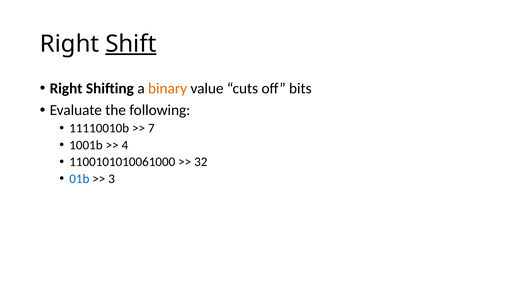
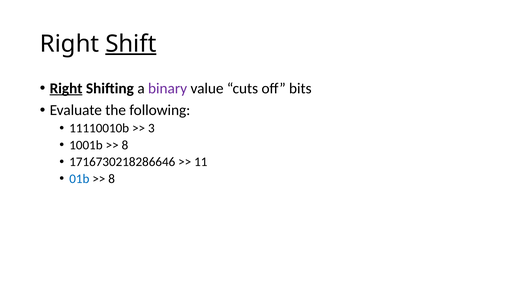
Right at (66, 88) underline: none -> present
binary colour: orange -> purple
7: 7 -> 3
4 at (125, 145): 4 -> 8
1100101010061000: 1100101010061000 -> 1716730218286646
32: 32 -> 11
3 at (112, 179): 3 -> 8
